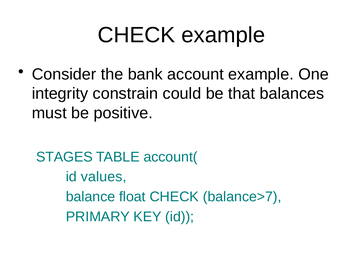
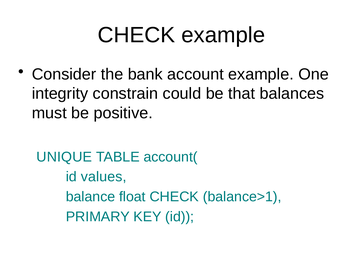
STAGES: STAGES -> UNIQUE
balance>7: balance>7 -> balance>1
